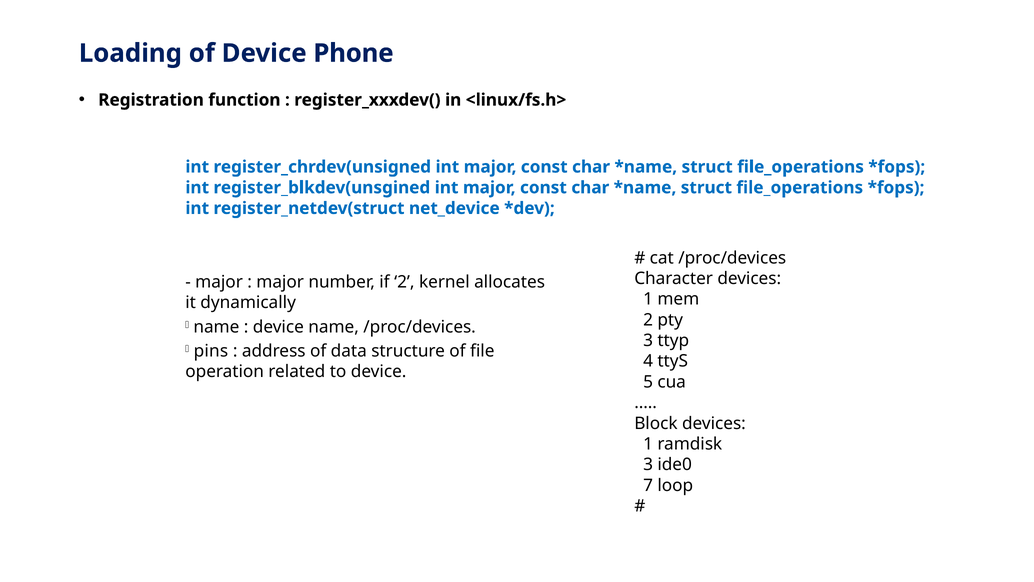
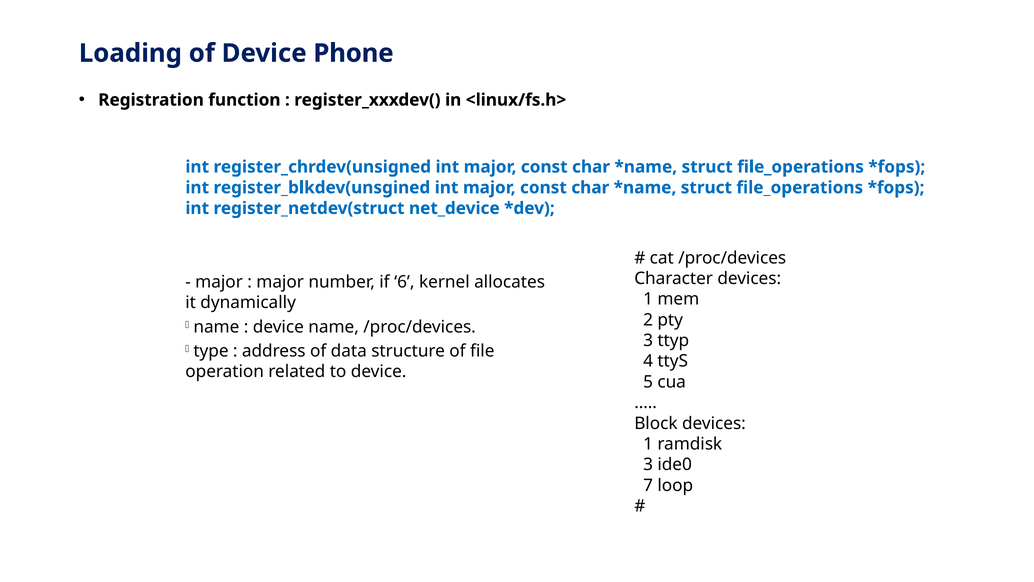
if 2: 2 -> 6
pins: pins -> type
